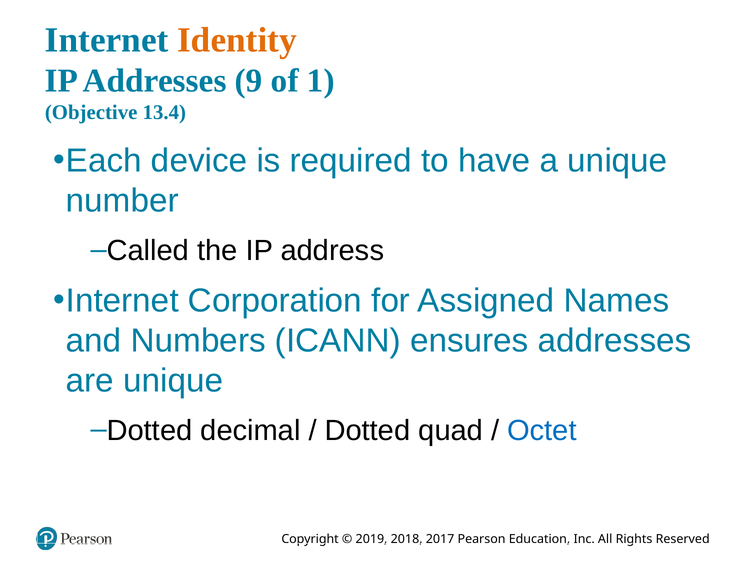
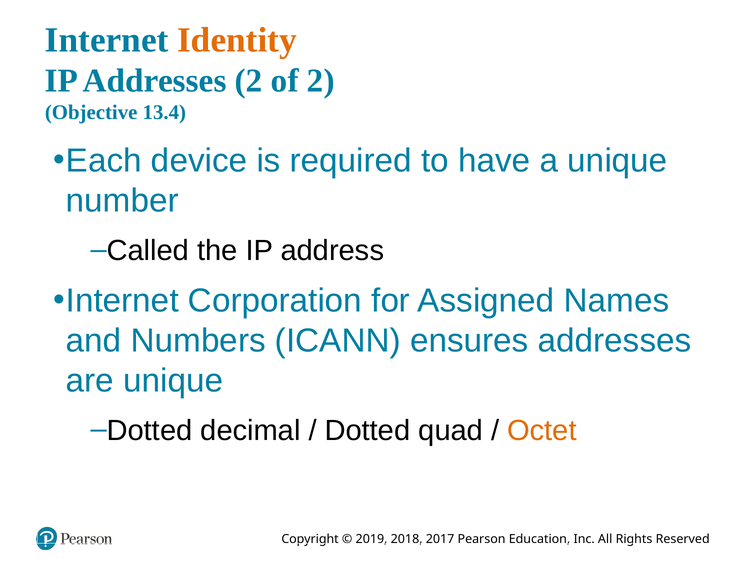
Addresses 9: 9 -> 2
of 1: 1 -> 2
Octet colour: blue -> orange
